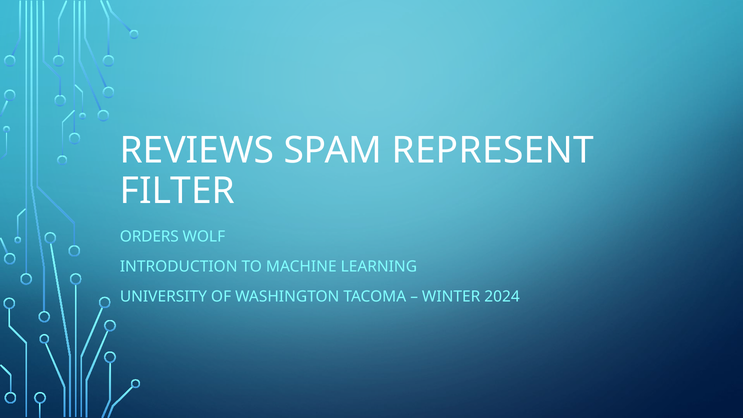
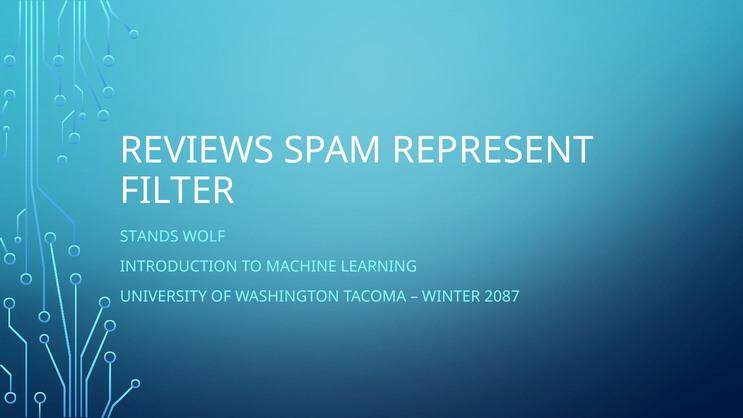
ORDERS: ORDERS -> STANDS
2024: 2024 -> 2087
